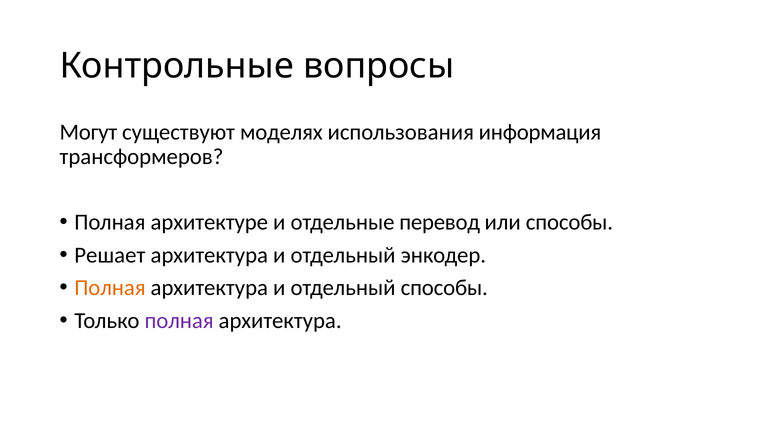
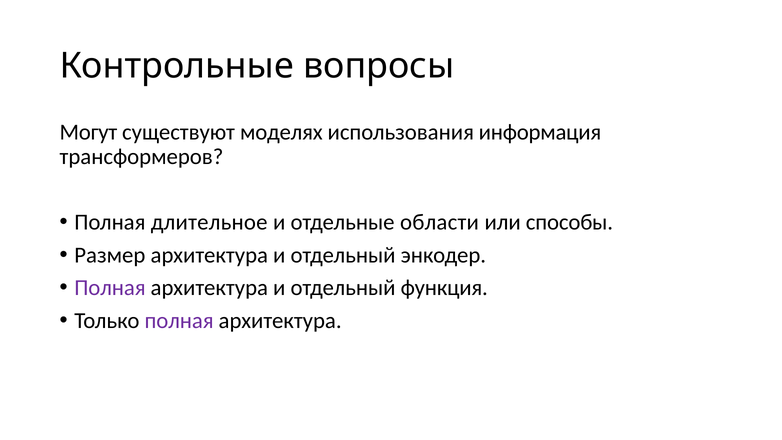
архитектуре: архитектуре -> длительное
перевод: перевод -> области
Решает: Решает -> Размер
Полная at (110, 288) colour: orange -> purple
отдельный способы: способы -> функция
